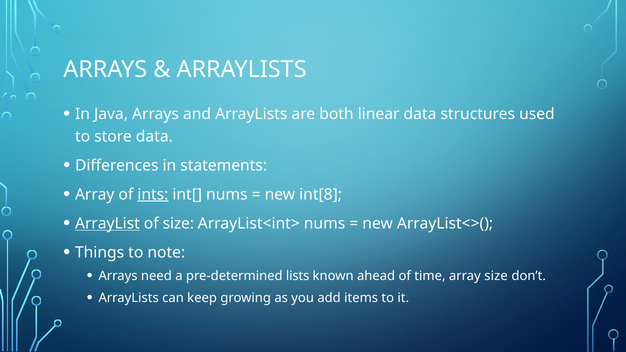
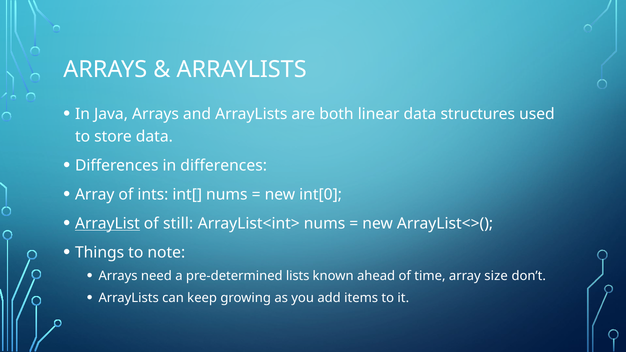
in statements: statements -> differences
ints underline: present -> none
int[8: int[8 -> int[0
of size: size -> still
